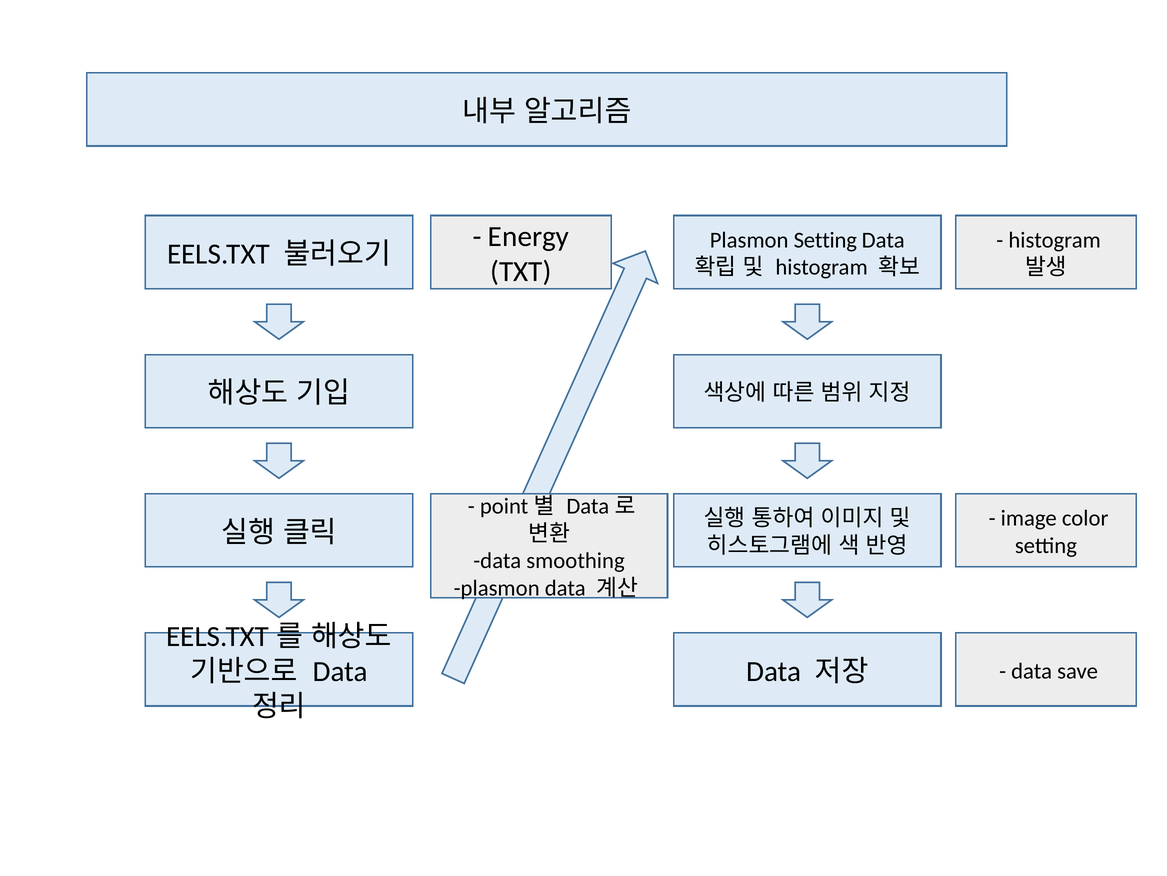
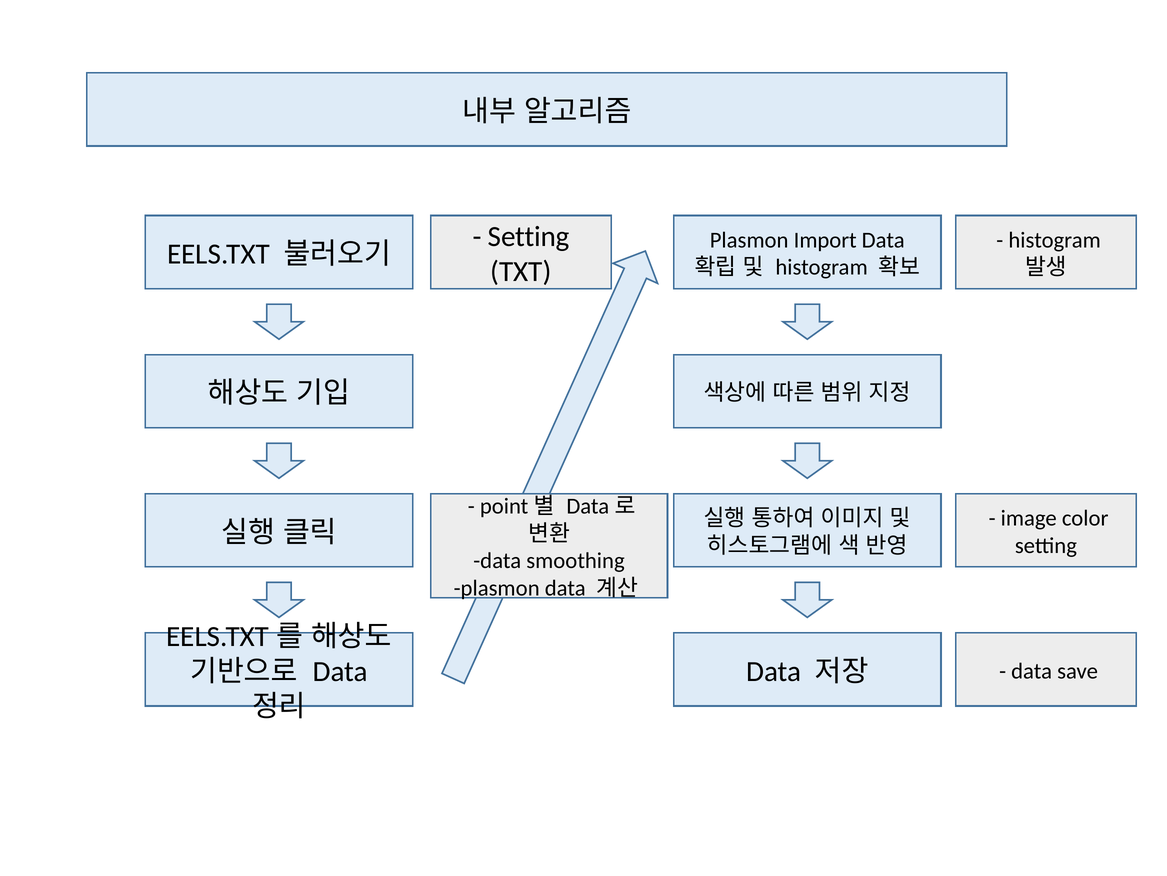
Energy at (529, 236): Energy -> Setting
Plasmon Setting: Setting -> Import
